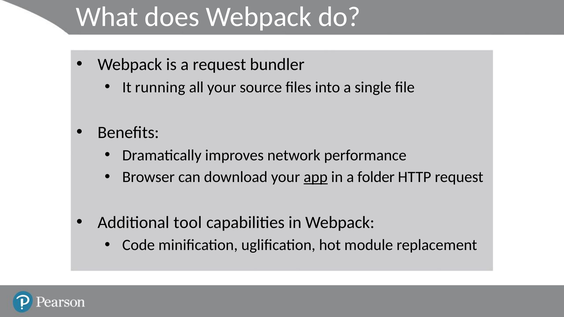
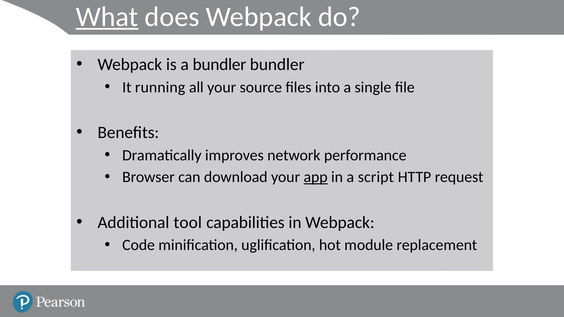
What underline: none -> present
a request: request -> bundler
folder: folder -> script
